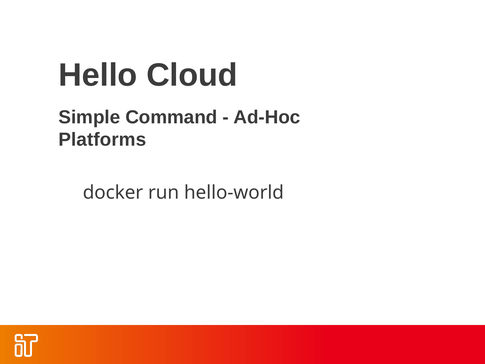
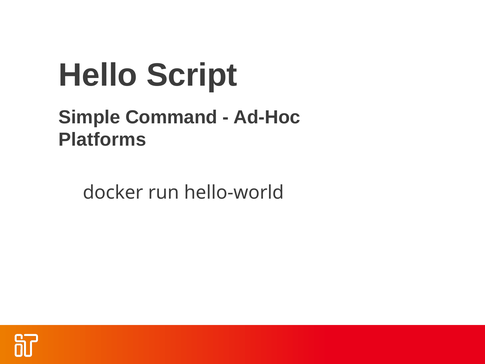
Cloud: Cloud -> Script
